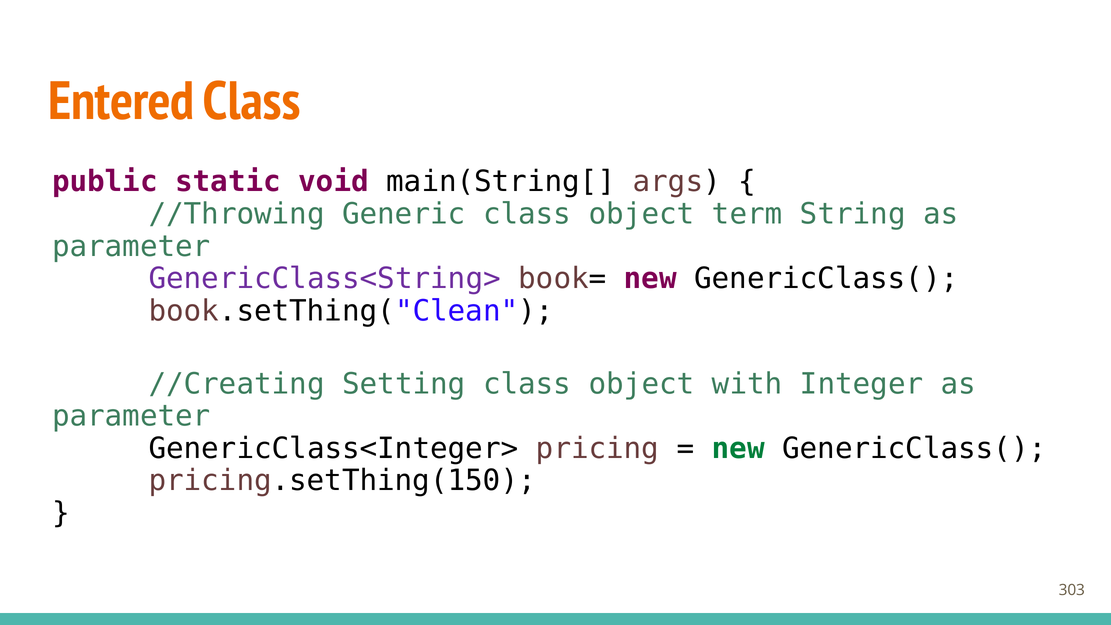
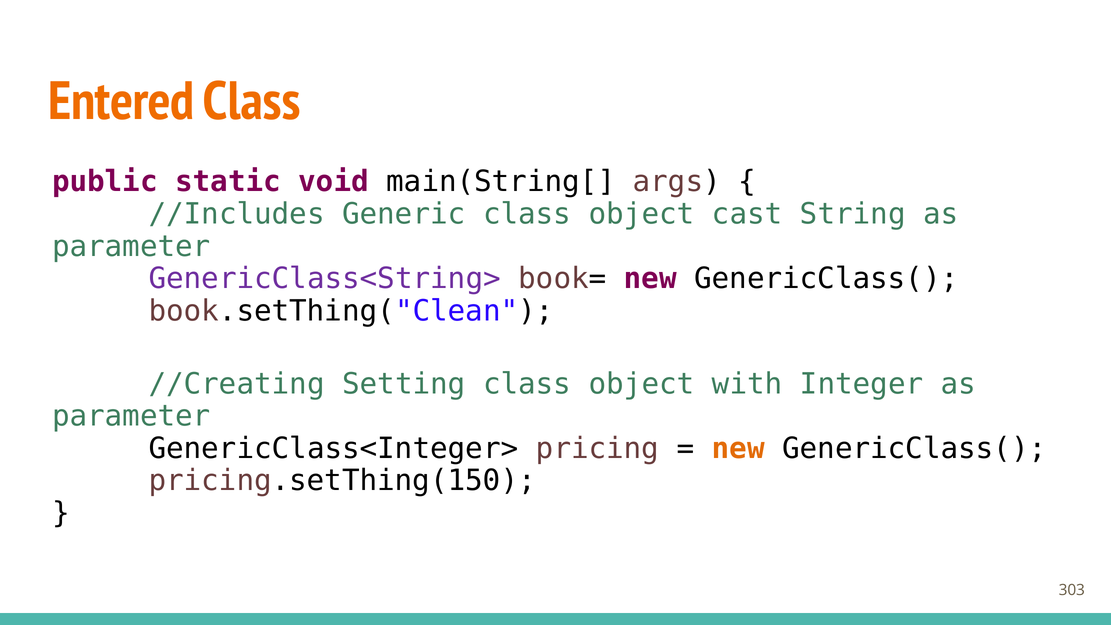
//Throwing: //Throwing -> //Includes
term: term -> cast
new at (738, 448) colour: green -> orange
